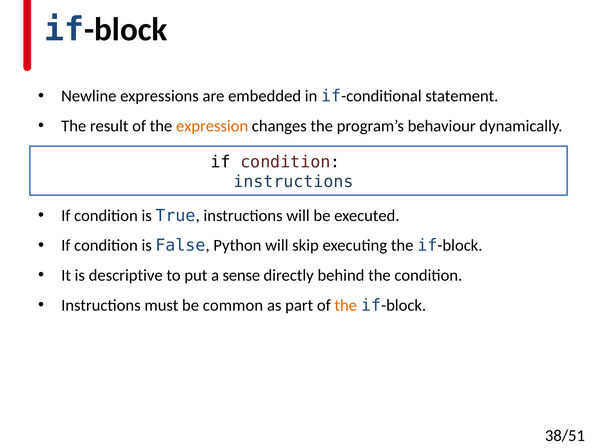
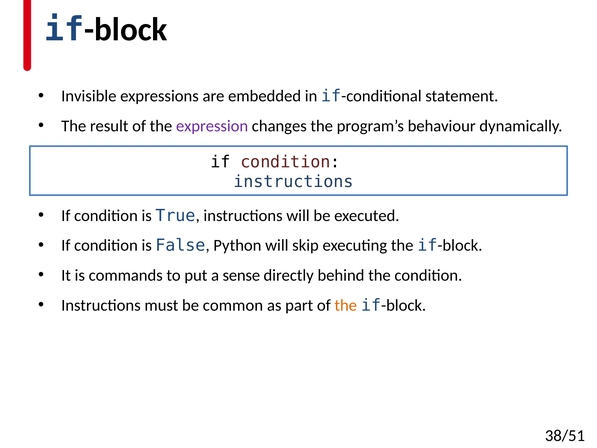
Newline: Newline -> Invisible
expression colour: orange -> purple
descriptive: descriptive -> commands
